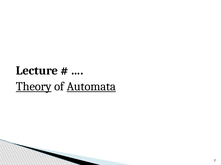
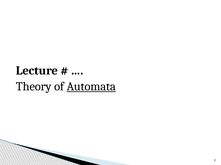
Theory underline: present -> none
